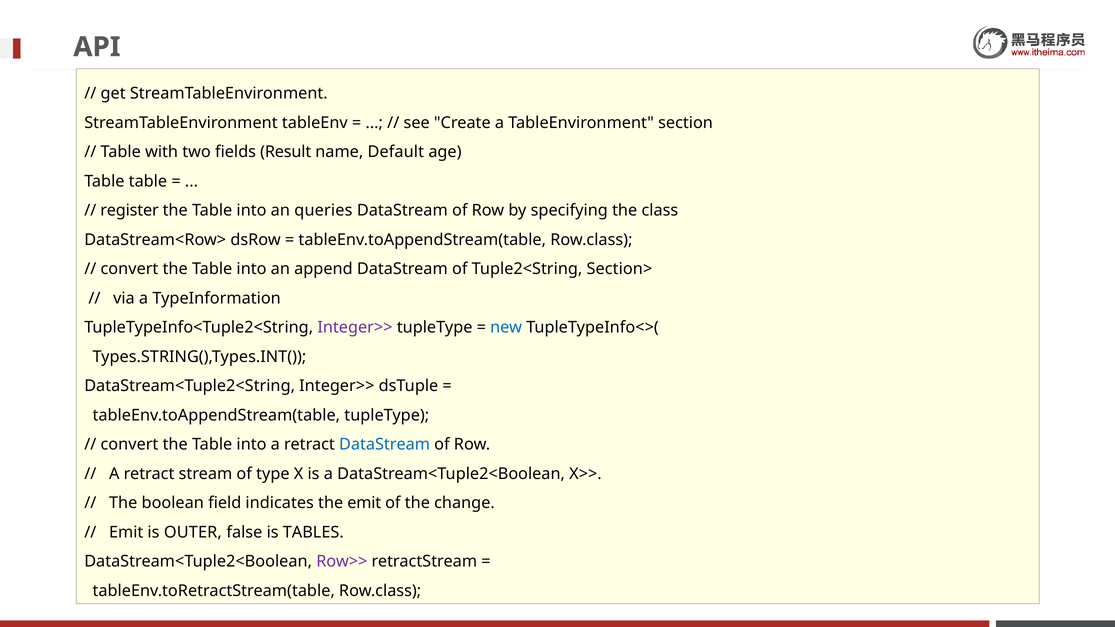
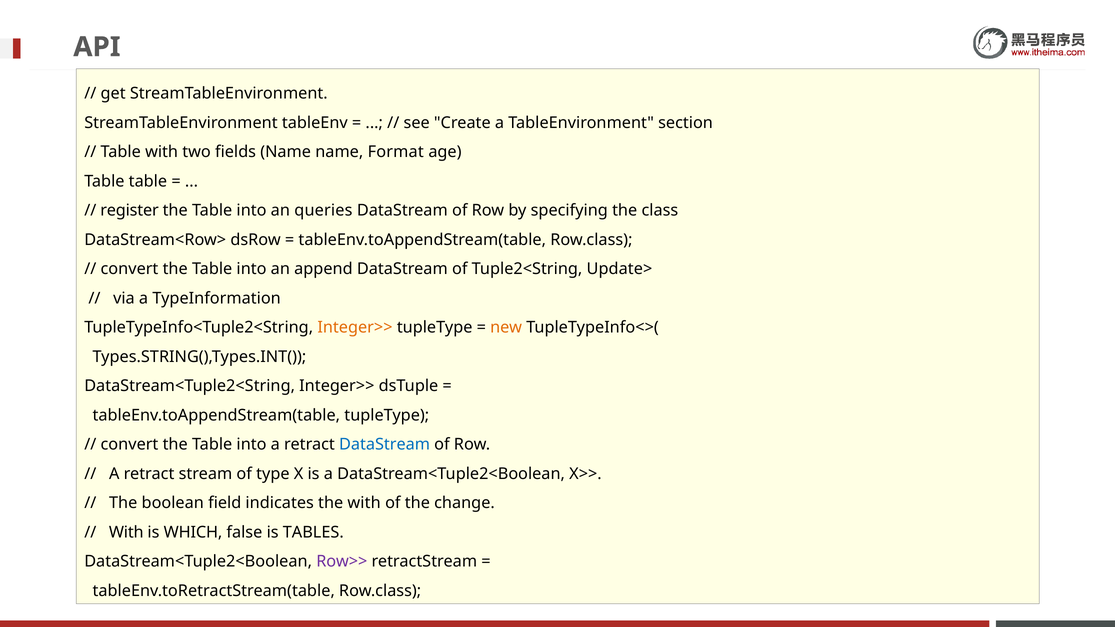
fields Result: Result -> Name
Default: Default -> Format
Section>: Section> -> Update>
Integer>> at (355, 328) colour: purple -> orange
new colour: blue -> orange
the emit: emit -> with
Emit at (126, 532): Emit -> With
OUTER: OUTER -> WHICH
